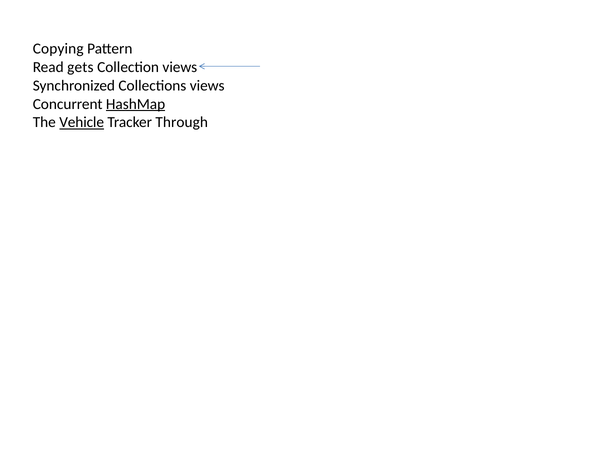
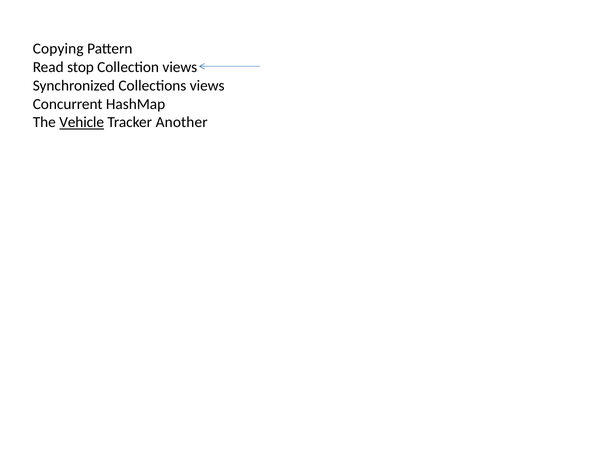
gets: gets -> stop
HashMap underline: present -> none
Through: Through -> Another
